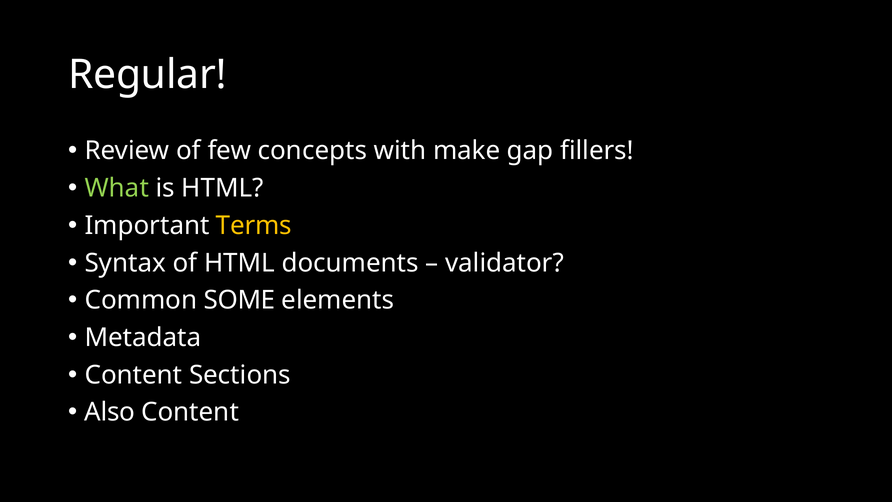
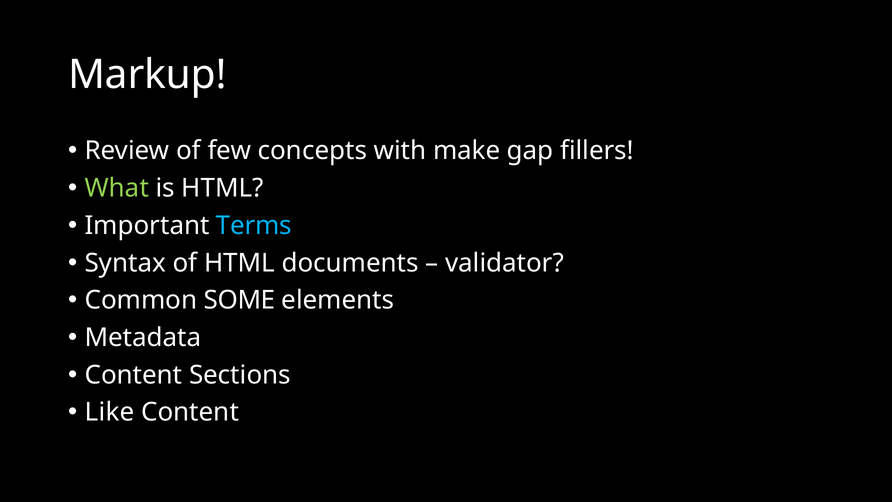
Regular: Regular -> Markup
Terms colour: yellow -> light blue
Also: Also -> Like
